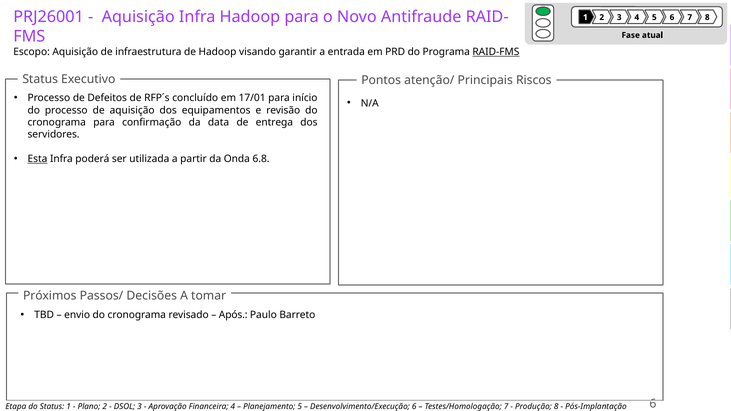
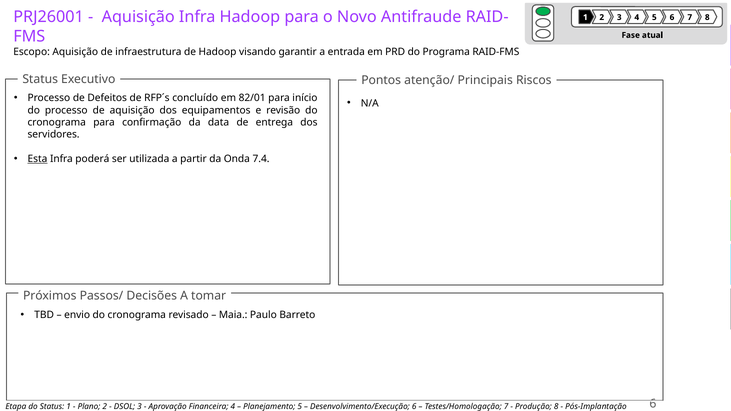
RAID-FMS underline: present -> none
17/01: 17/01 -> 82/01
6.8: 6.8 -> 7.4
Após: Após -> Maia
